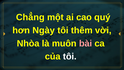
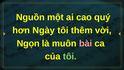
Chẳng: Chẳng -> Nguồn
Nhòa: Nhòa -> Ngọn
tôi at (70, 56) colour: white -> light green
